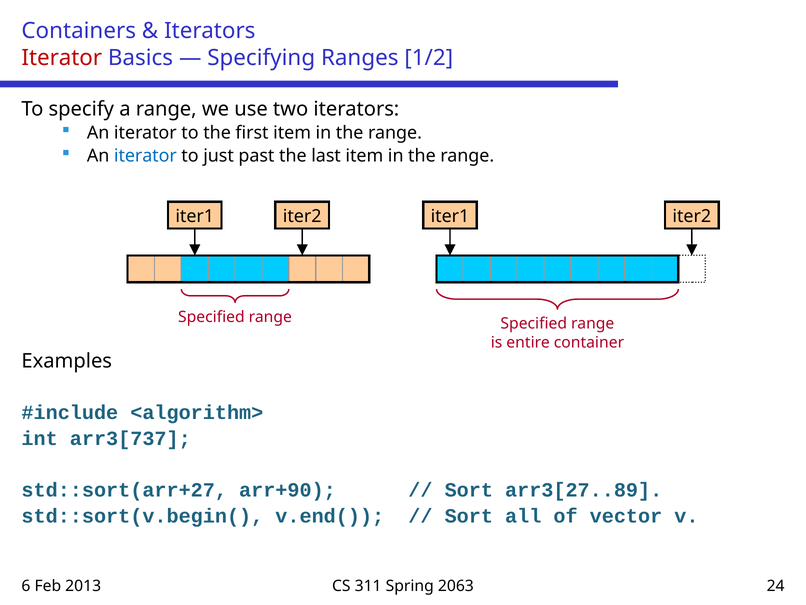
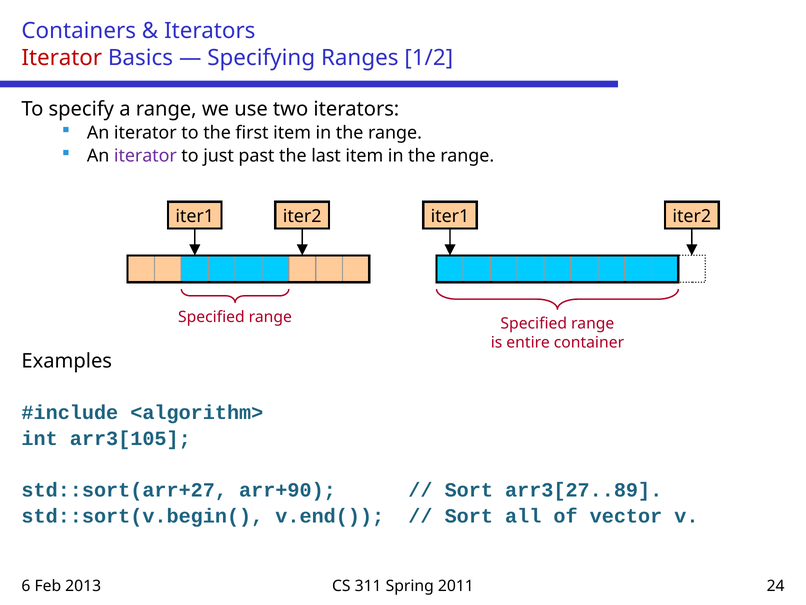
iterator at (145, 156) colour: blue -> purple
arr3[737: arr3[737 -> arr3[105
2063: 2063 -> 2011
